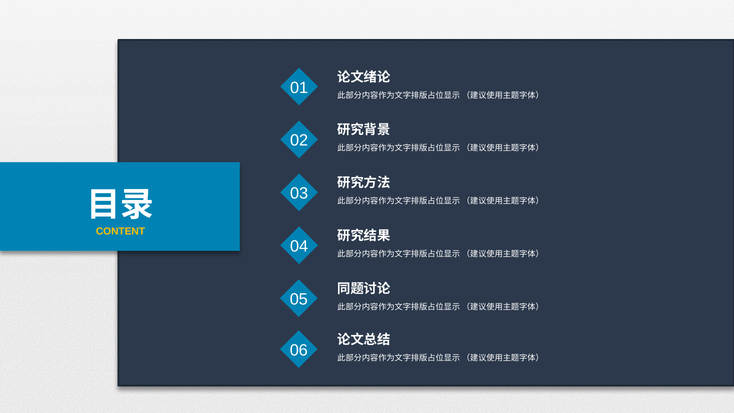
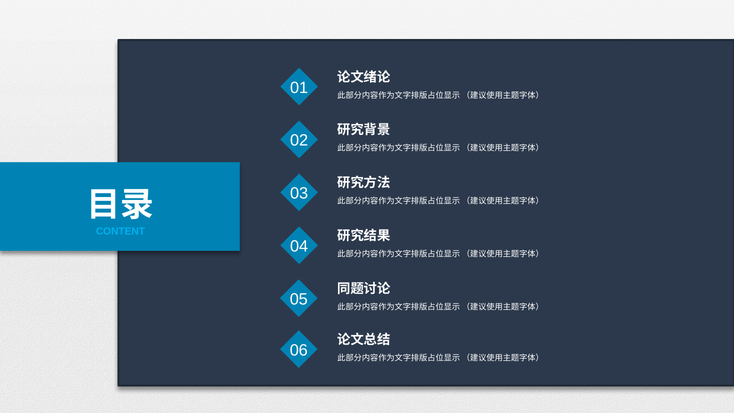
CONTENT colour: yellow -> light blue
